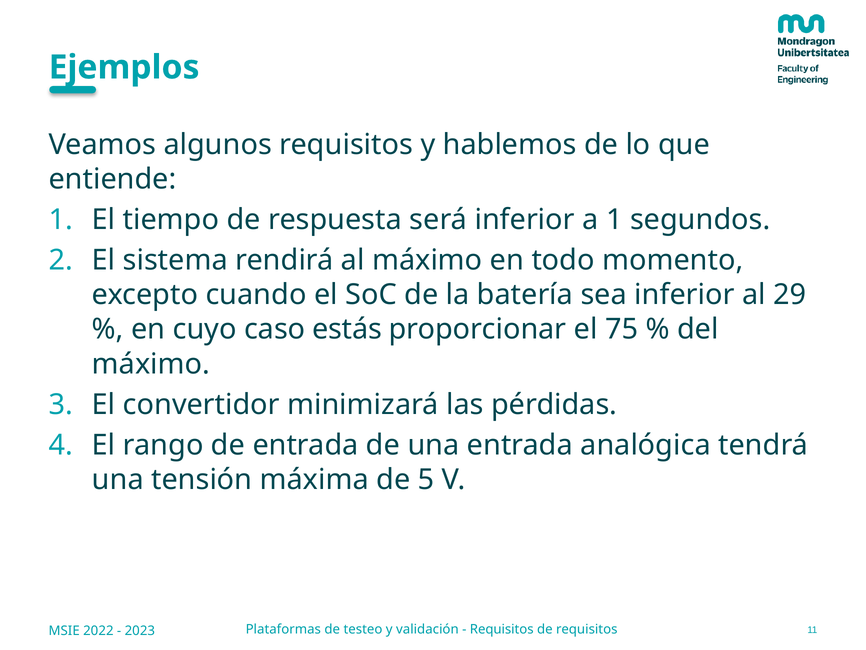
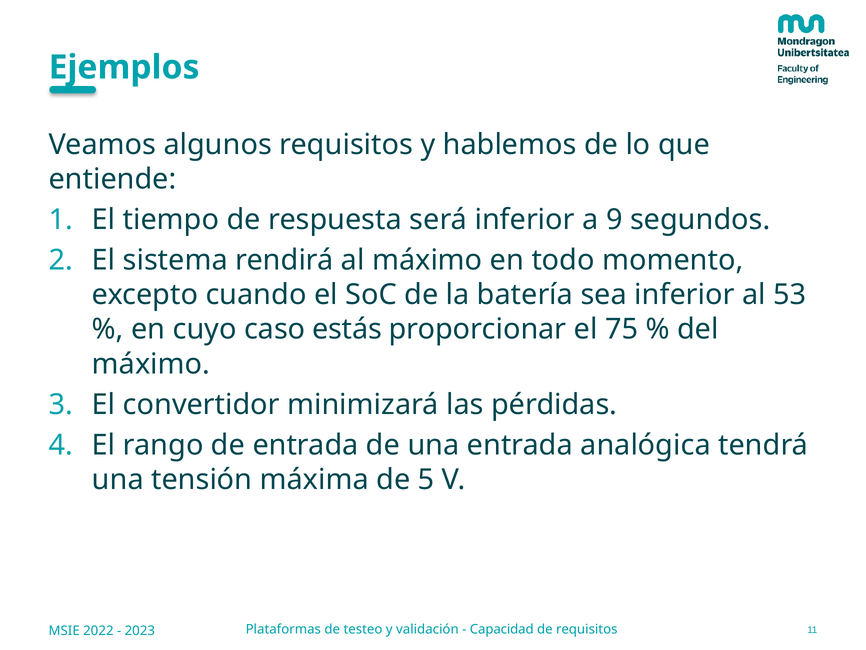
a 1: 1 -> 9
29: 29 -> 53
Requisitos at (502, 629): Requisitos -> Capacidad
